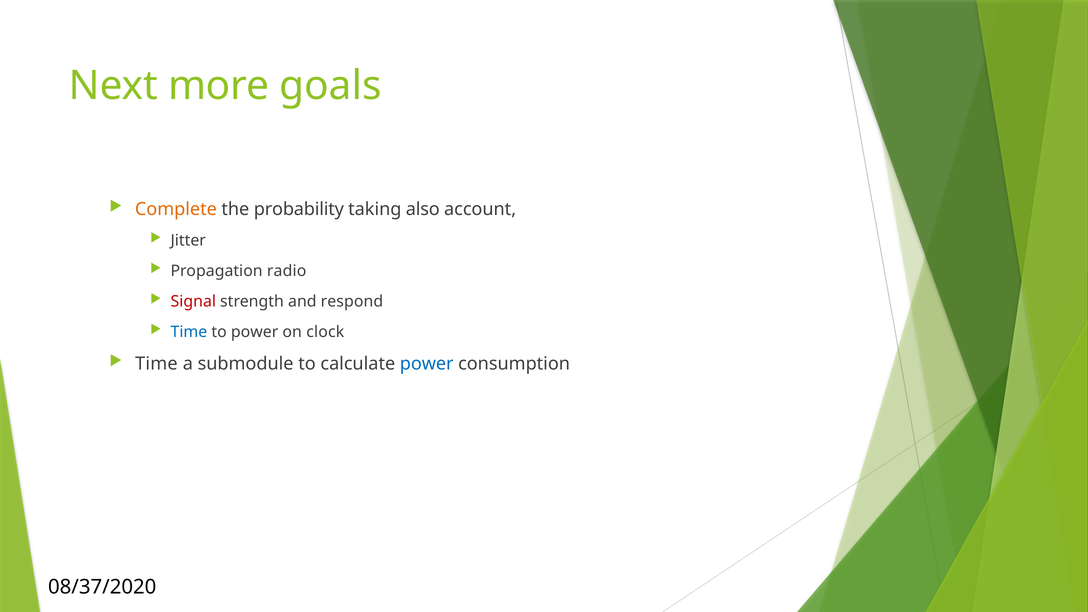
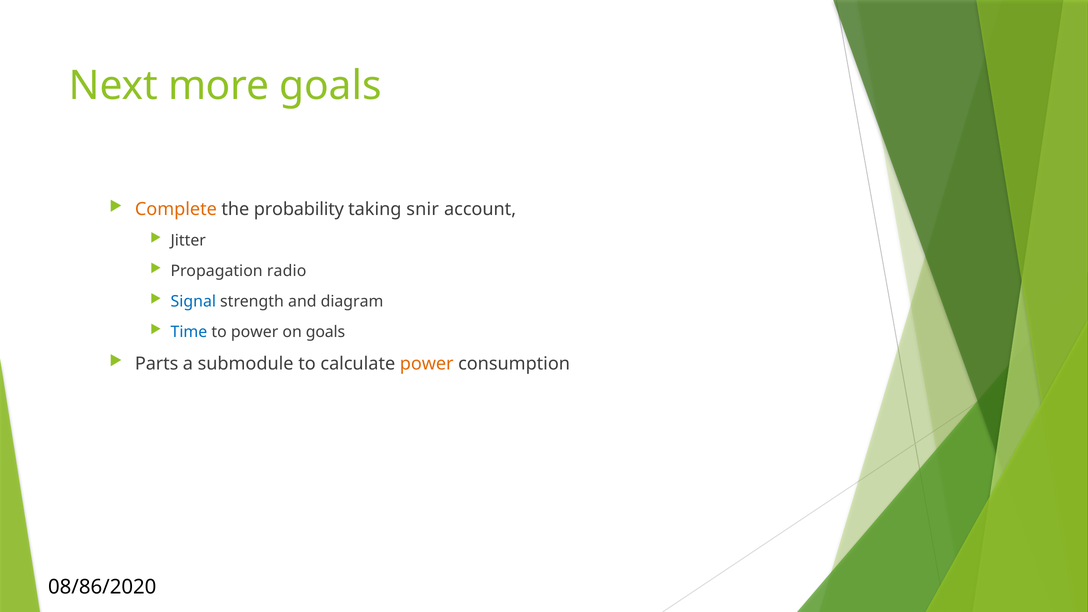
also: also -> snir
Signal colour: red -> blue
respond: respond -> diagram
on clock: clock -> goals
Time at (156, 364): Time -> Parts
power at (427, 364) colour: blue -> orange
08/37/2020: 08/37/2020 -> 08/86/2020
